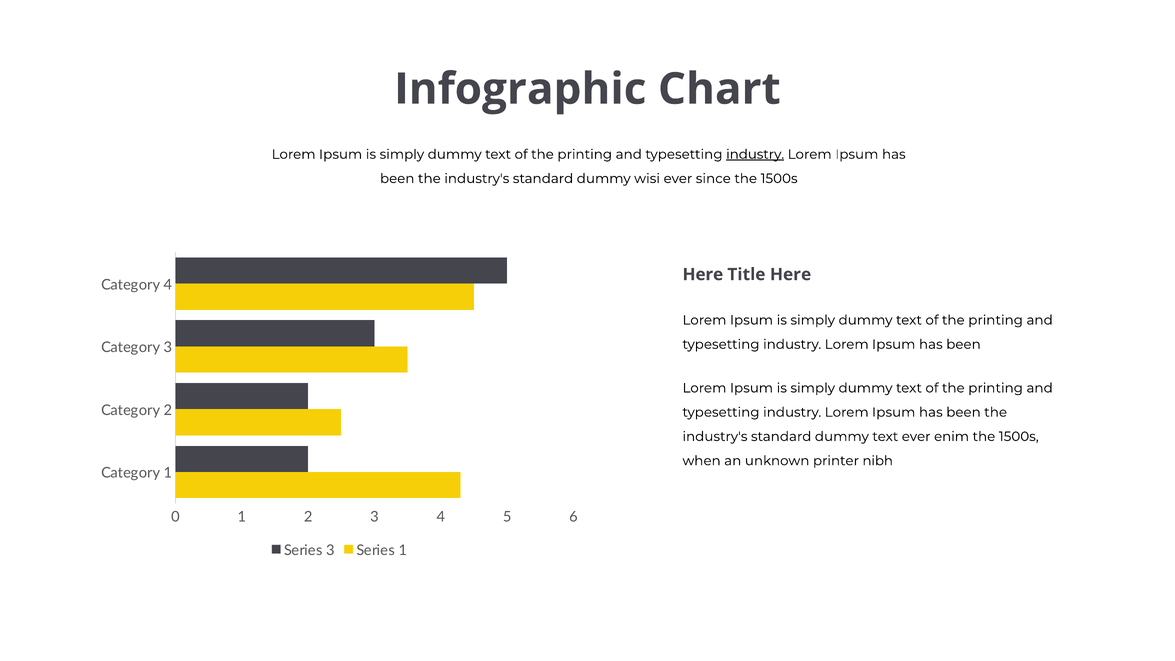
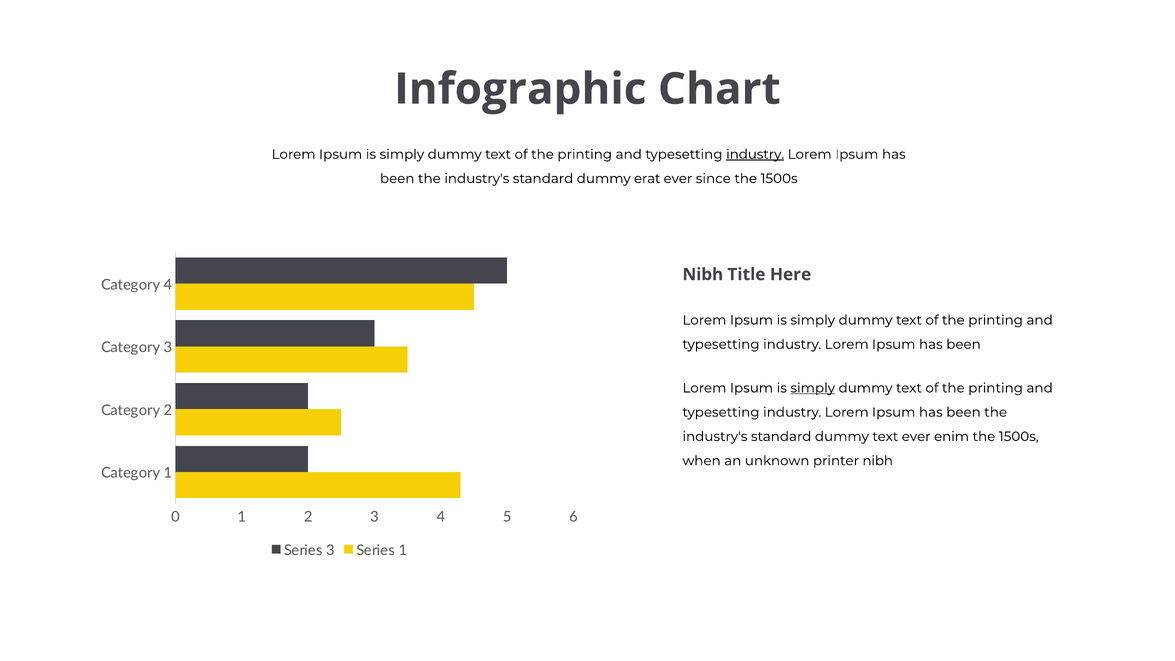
wisi: wisi -> erat
Here at (703, 274): Here -> Nibh
simply at (813, 388) underline: none -> present
